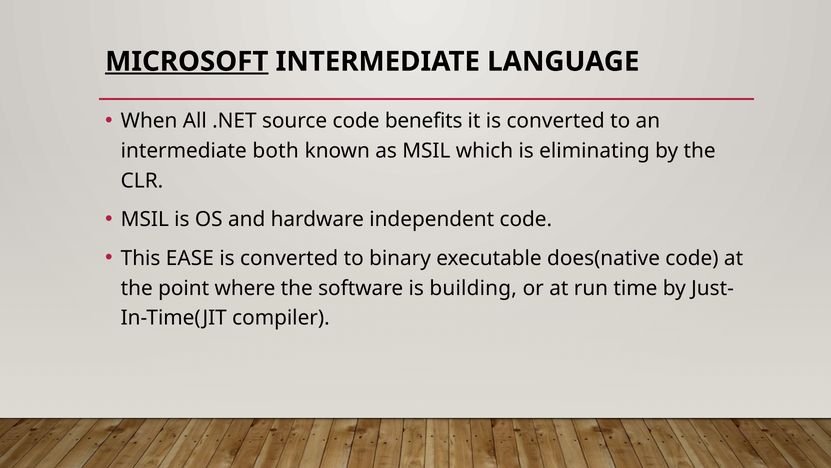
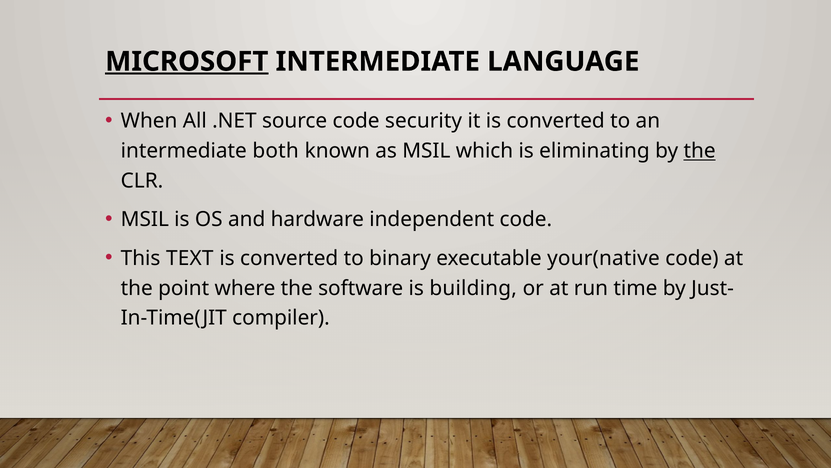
benefits: benefits -> security
the at (700, 151) underline: none -> present
EASE: EASE -> TEXT
does(native: does(native -> your(native
